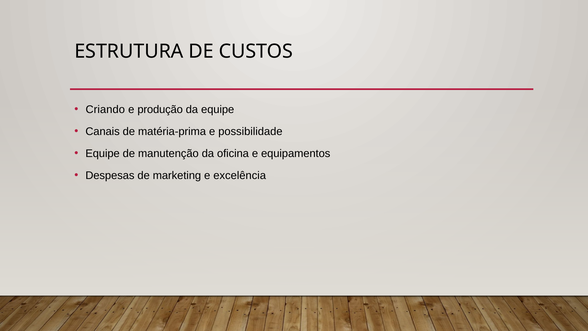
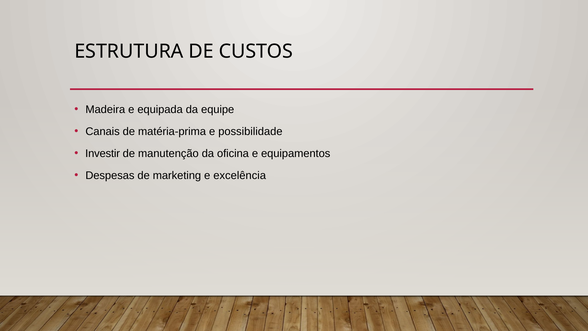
Criando: Criando -> Madeira
produção: produção -> equipada
Equipe at (103, 153): Equipe -> Investir
